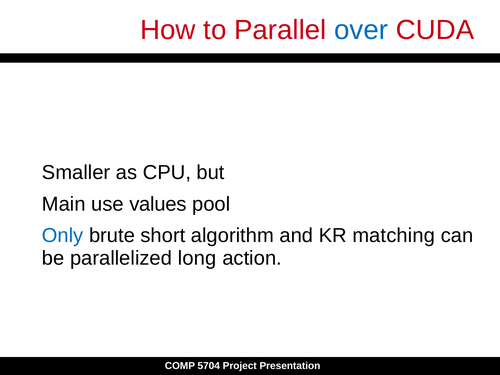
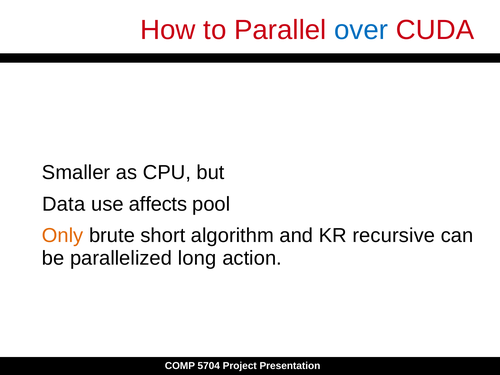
Main: Main -> Data
values: values -> affects
Only colour: blue -> orange
matching: matching -> recursive
